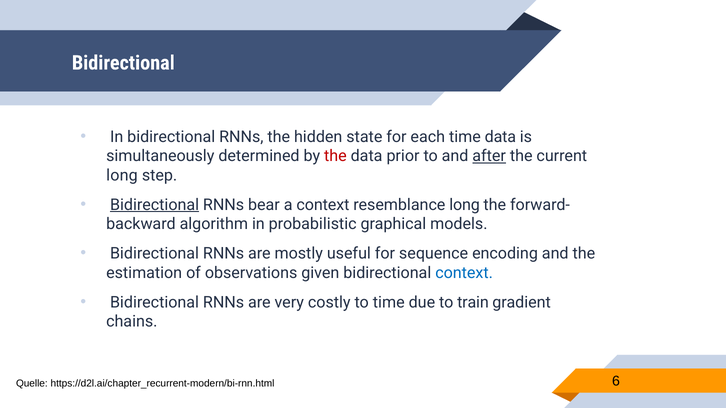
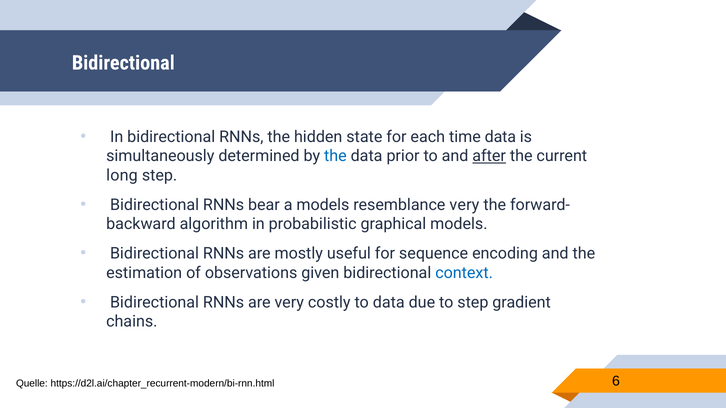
the at (335, 156) colour: red -> blue
Bidirectional at (155, 205) underline: present -> none
a context: context -> models
resemblance long: long -> very
to time: time -> data
to train: train -> step
